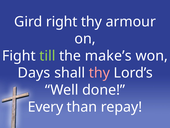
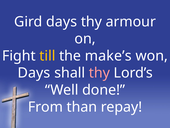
Gird right: right -> days
till colour: light green -> yellow
Every: Every -> From
